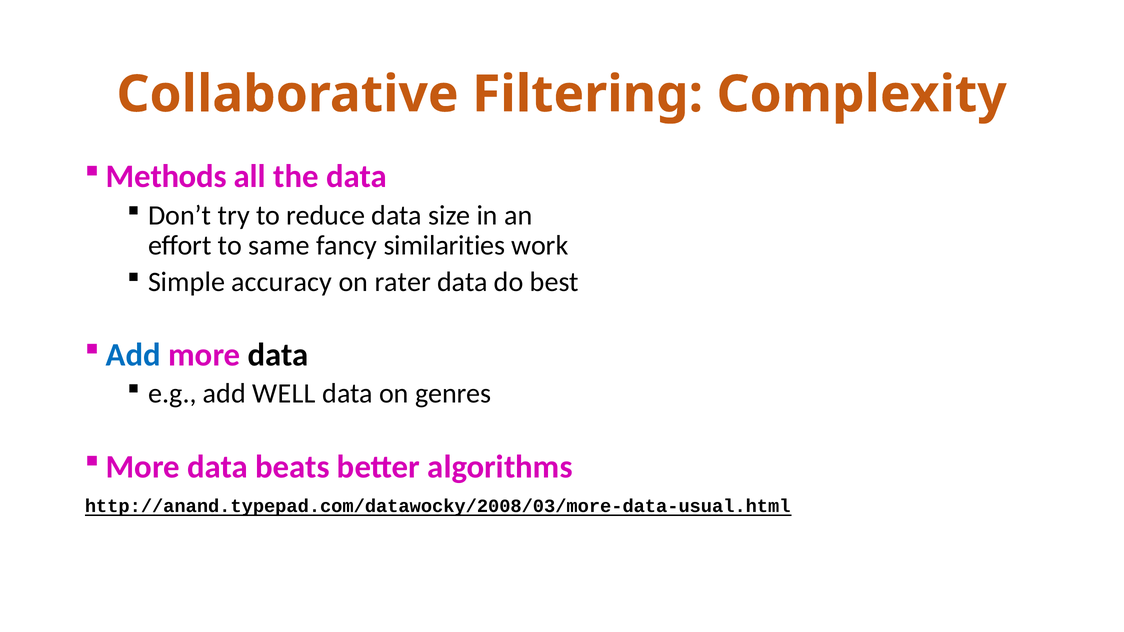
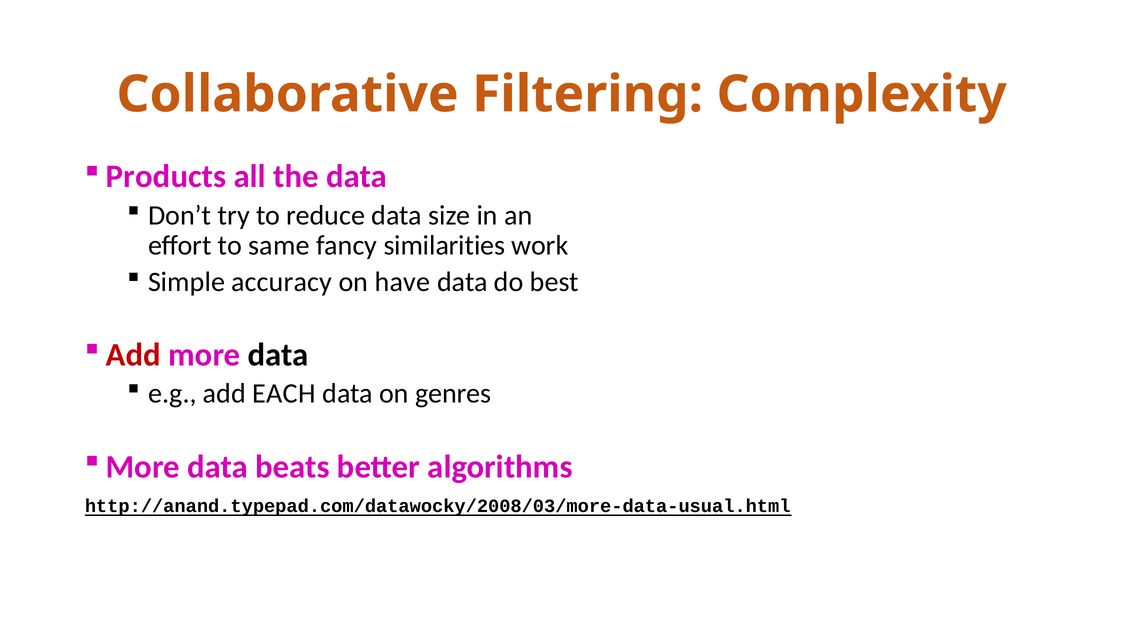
Methods: Methods -> Products
rater: rater -> have
Add at (133, 355) colour: blue -> red
WELL: WELL -> EACH
